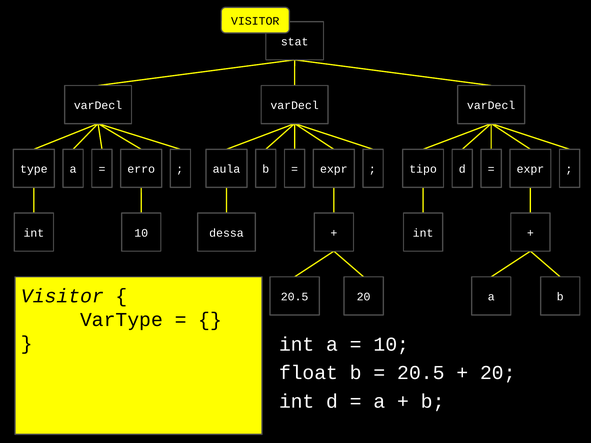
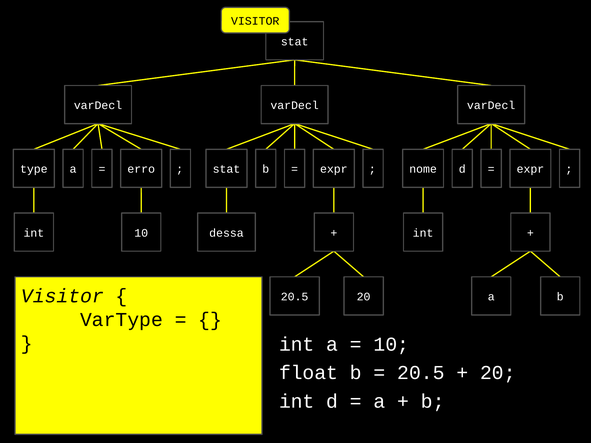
aula at (226, 169): aula -> stat
tipo: tipo -> nome
